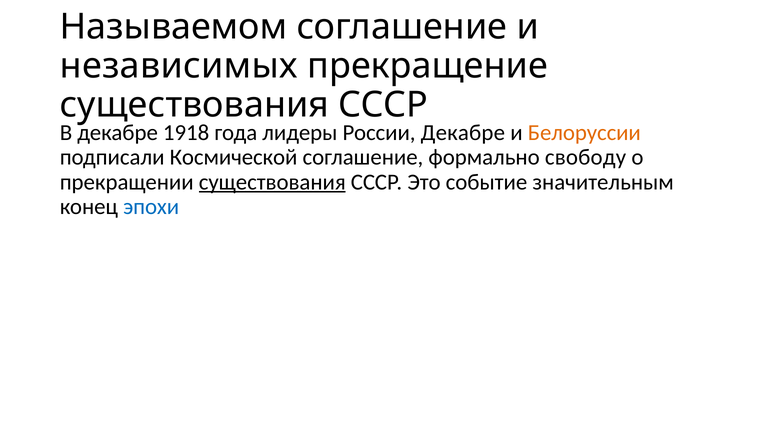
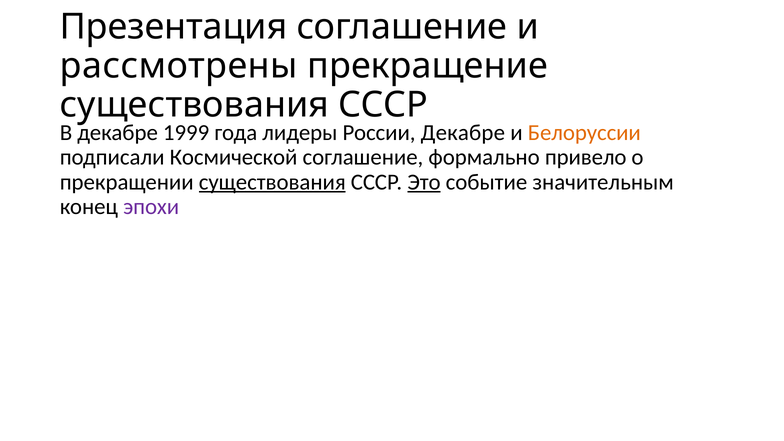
Называемом: Называемом -> Презентация
независимых: независимых -> рассмотрены
1918: 1918 -> 1999
свободу: свободу -> привело
Это underline: none -> present
эпохи colour: blue -> purple
